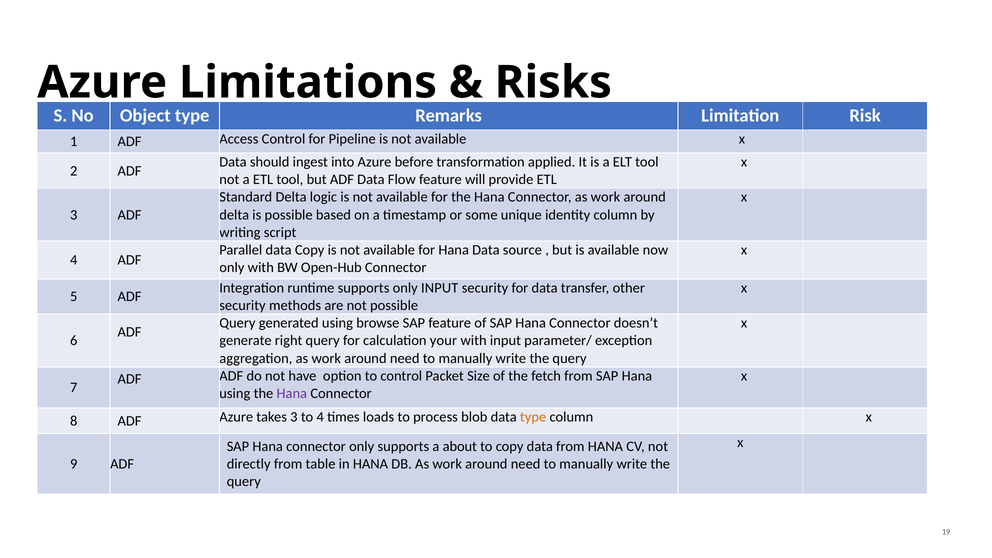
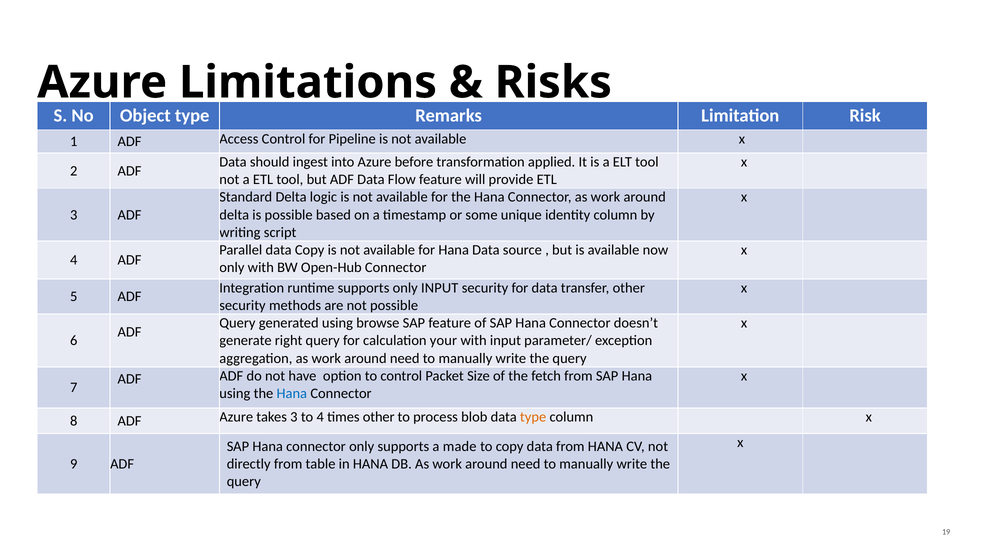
Hana at (292, 394) colour: purple -> blue
times loads: loads -> other
about: about -> made
